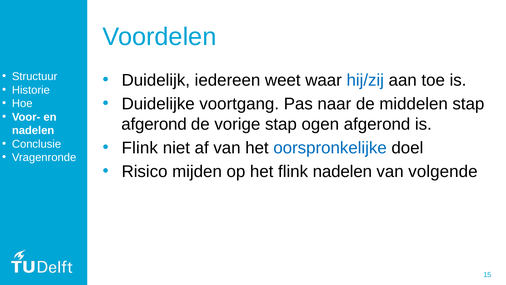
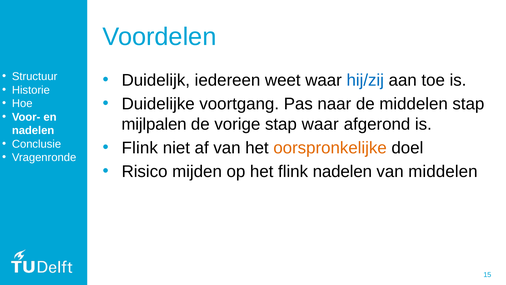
afgerond at (154, 124): afgerond -> mijlpalen
stap ogen: ogen -> waar
oorspronkelijke colour: blue -> orange
van volgende: volgende -> middelen
